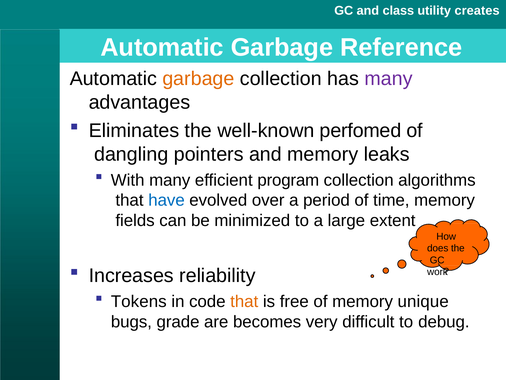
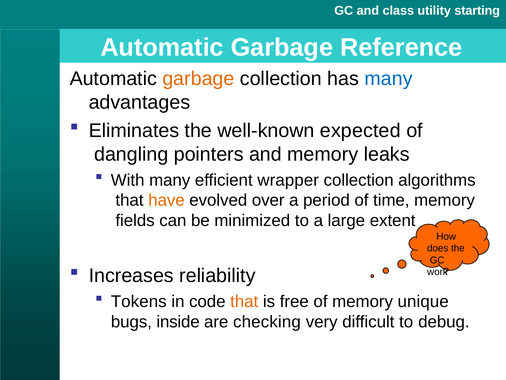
creates: creates -> starting
many at (389, 78) colour: purple -> blue
perfomed: perfomed -> expected
program: program -> wrapper
have colour: blue -> orange
grade: grade -> inside
becomes: becomes -> checking
